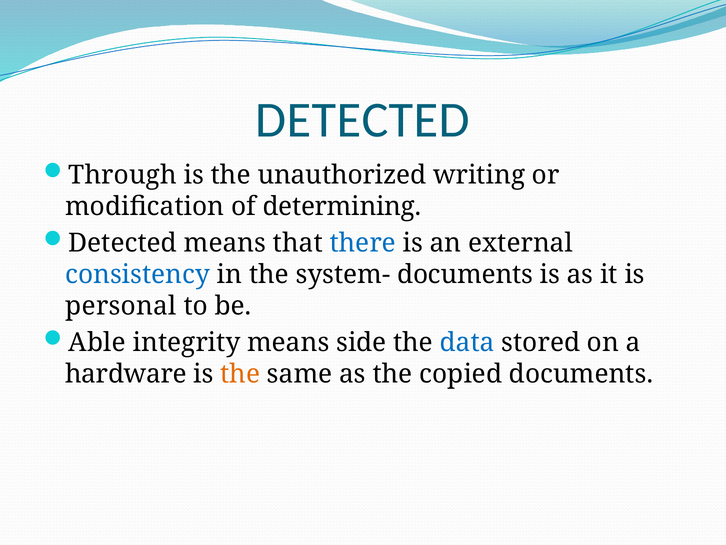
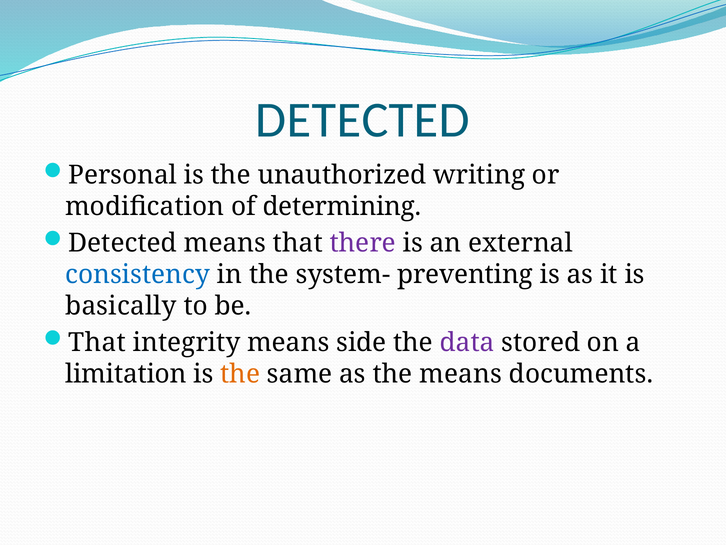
Through: Through -> Personal
there colour: blue -> purple
system- documents: documents -> preventing
personal: personal -> basically
Able at (97, 342): Able -> That
data colour: blue -> purple
hardware: hardware -> limitation
the copied: copied -> means
